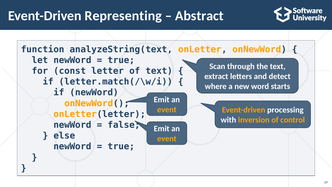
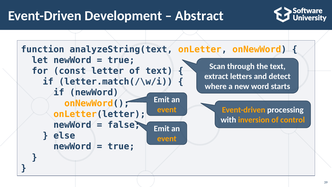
Representing: Representing -> Development
